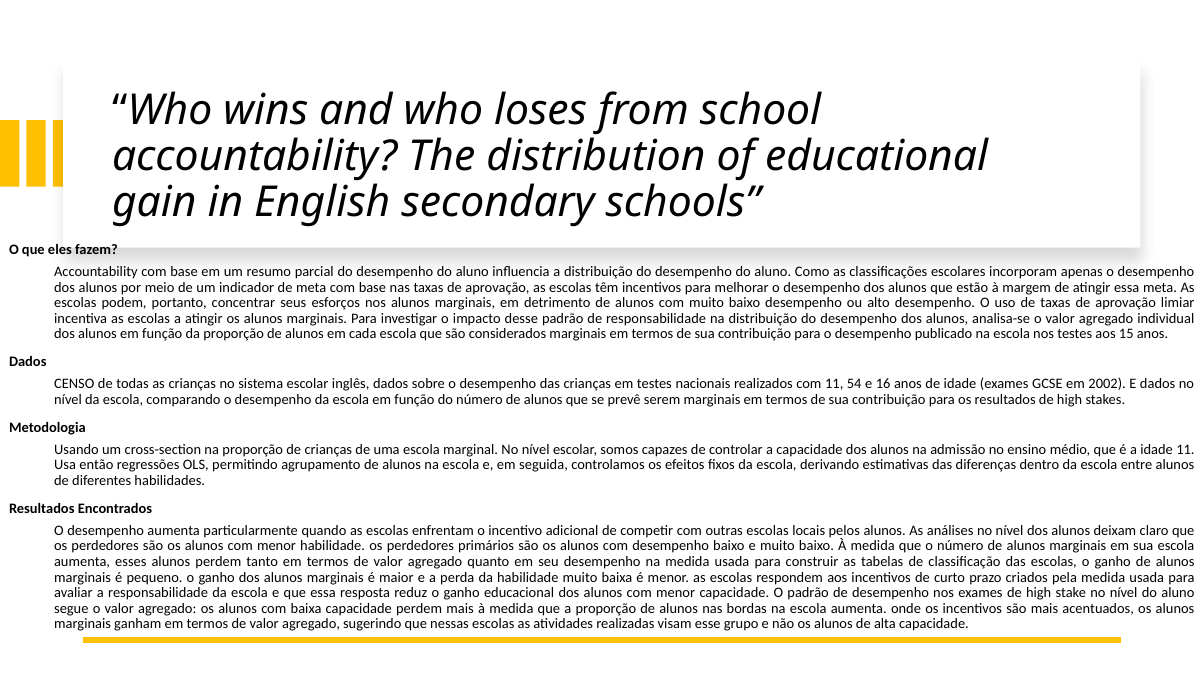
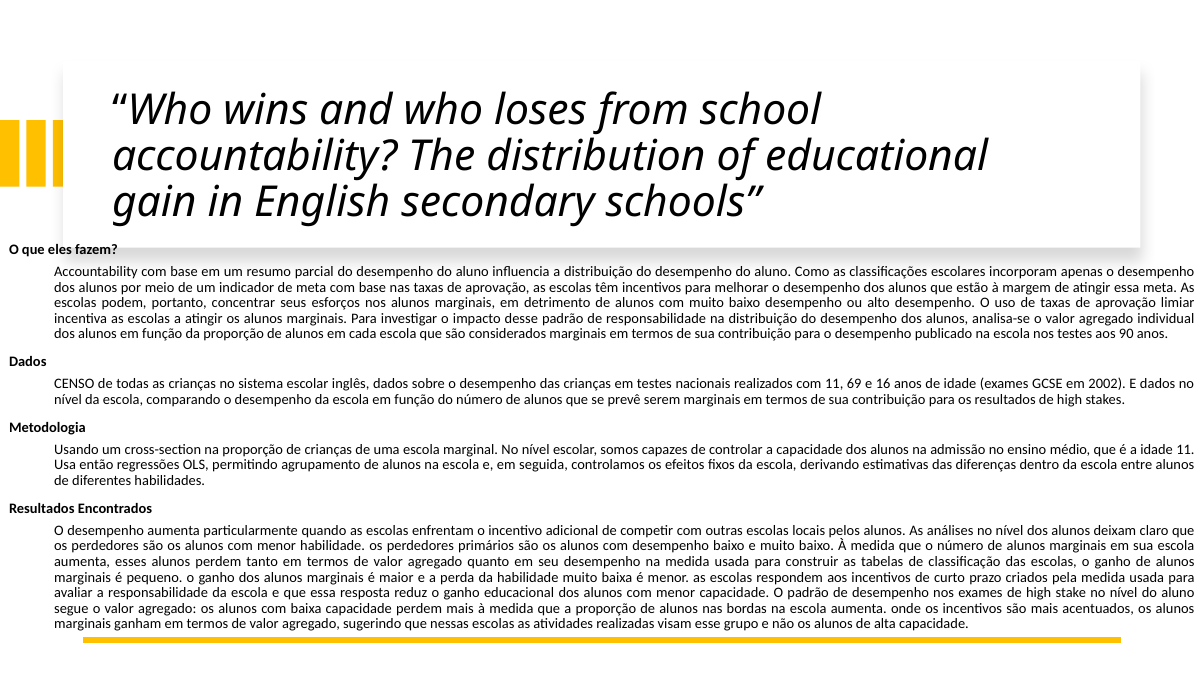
15: 15 -> 90
54: 54 -> 69
